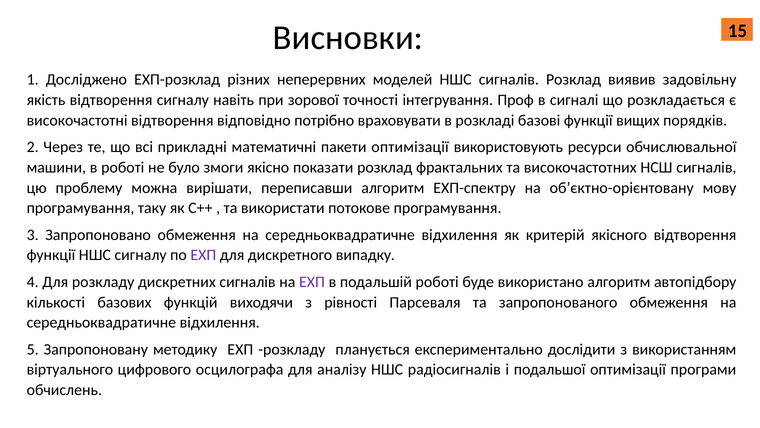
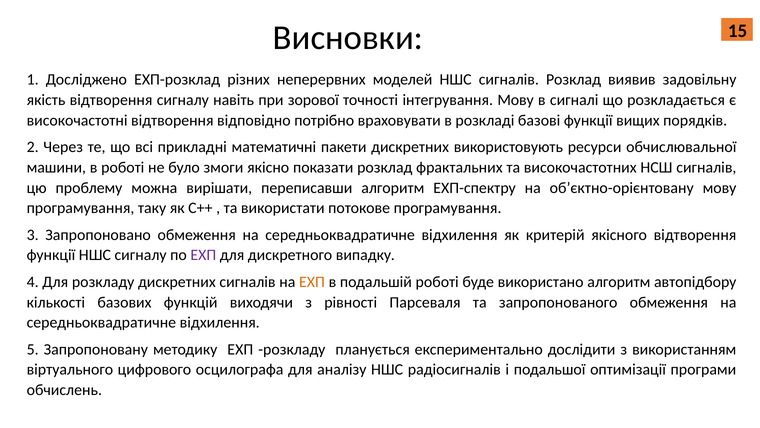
інтегрування Проф: Проф -> Мову
пакети оптимізації: оптимізації -> дискретних
ЕХП at (312, 282) colour: purple -> orange
